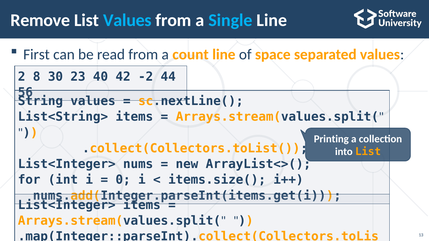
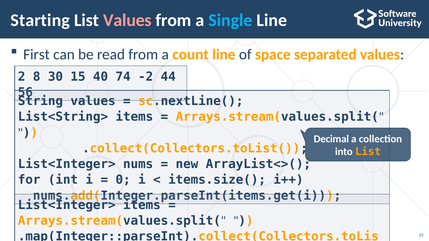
Remove: Remove -> Starting
Values at (127, 20) colour: light blue -> pink
23: 23 -> 15
42: 42 -> 74
Printing: Printing -> Decimal
